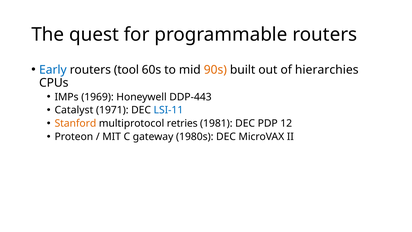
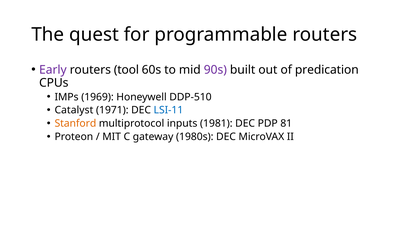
Early colour: blue -> purple
90s colour: orange -> purple
hierarchies: hierarchies -> predication
DDP-443: DDP-443 -> DDP-510
retries: retries -> inputs
12: 12 -> 81
